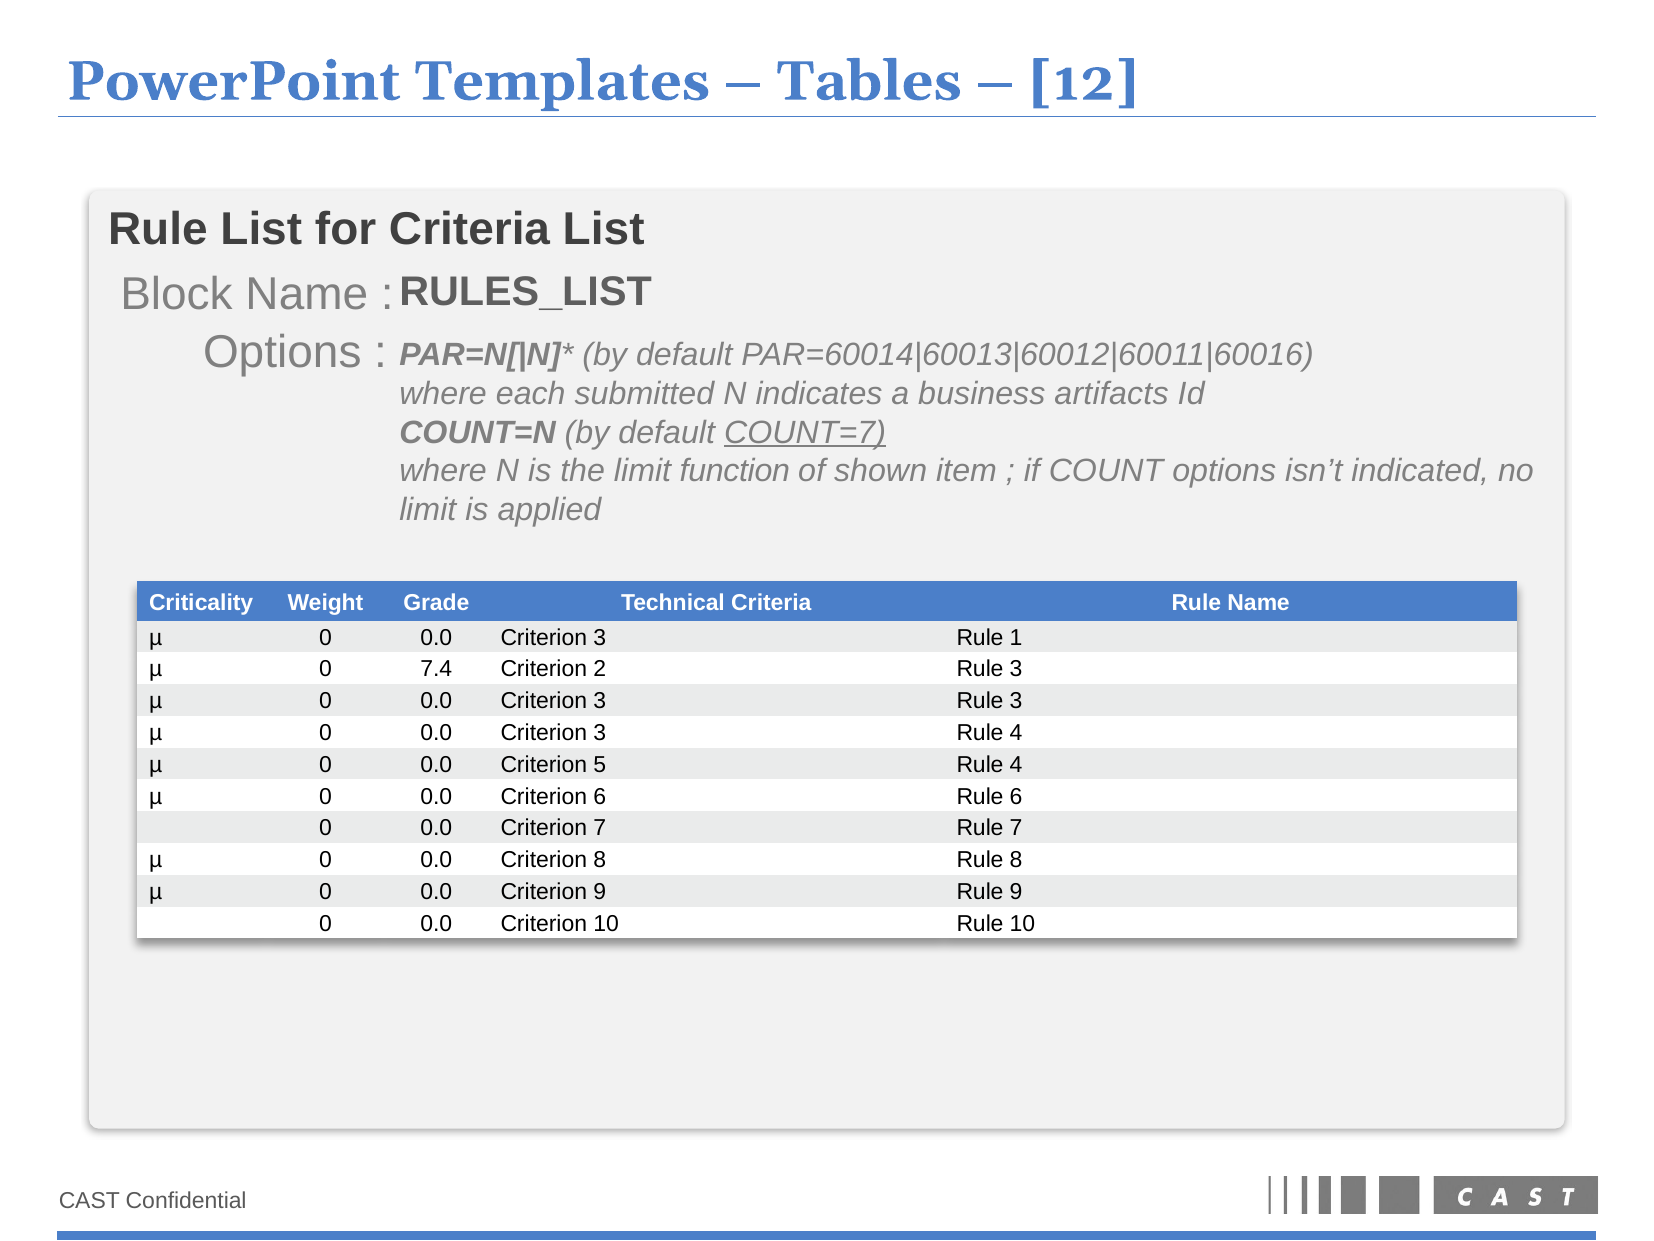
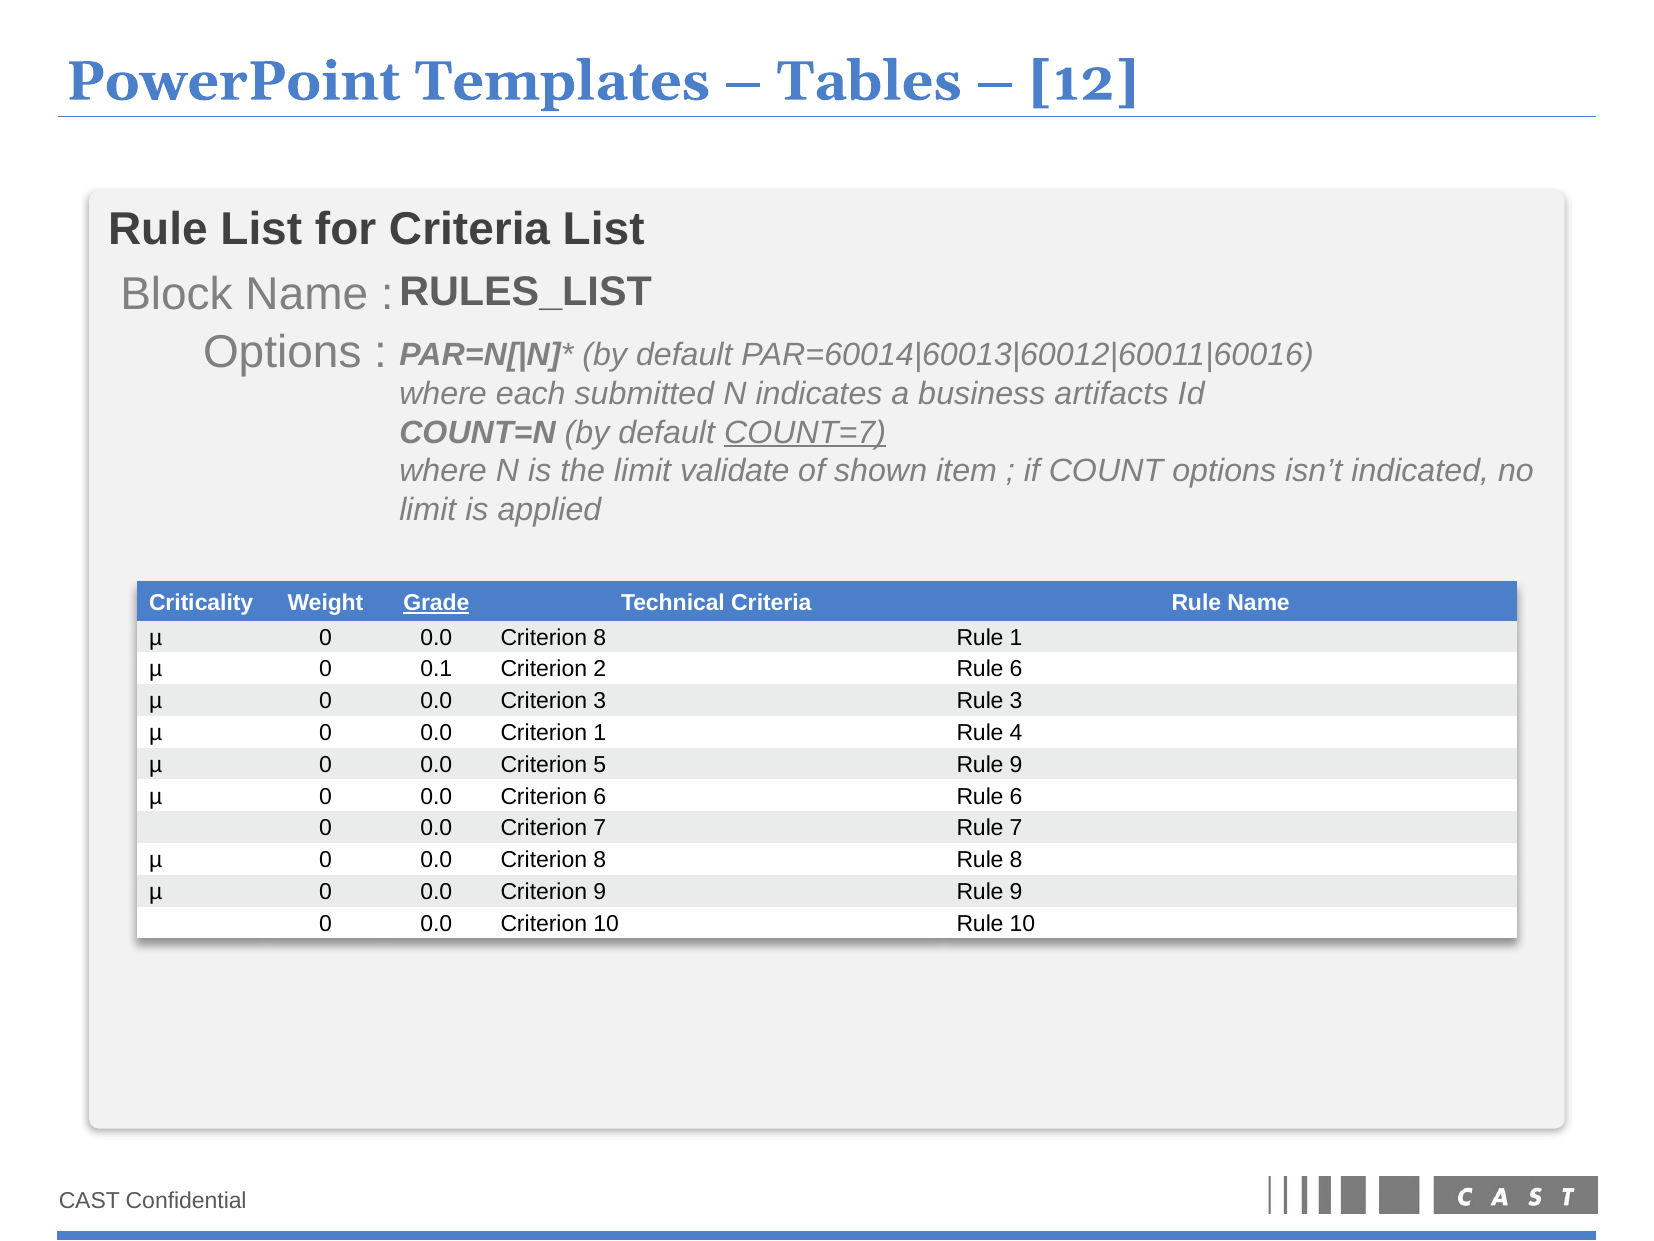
function: function -> validate
Grade underline: none -> present
3 at (600, 637): 3 -> 8
7.4: 7.4 -> 0.1
2 Rule 3: 3 -> 6
3 at (600, 733): 3 -> 1
5 Rule 4: 4 -> 9
